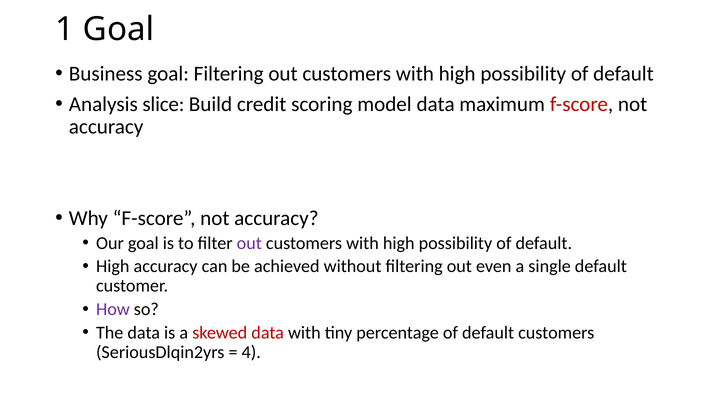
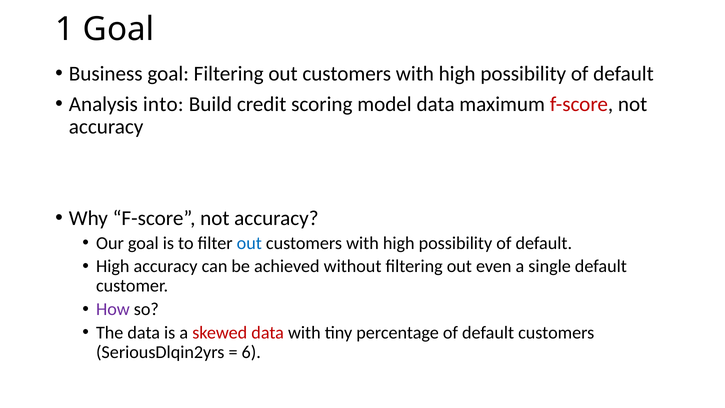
slice: slice -> into
out at (249, 243) colour: purple -> blue
4: 4 -> 6
